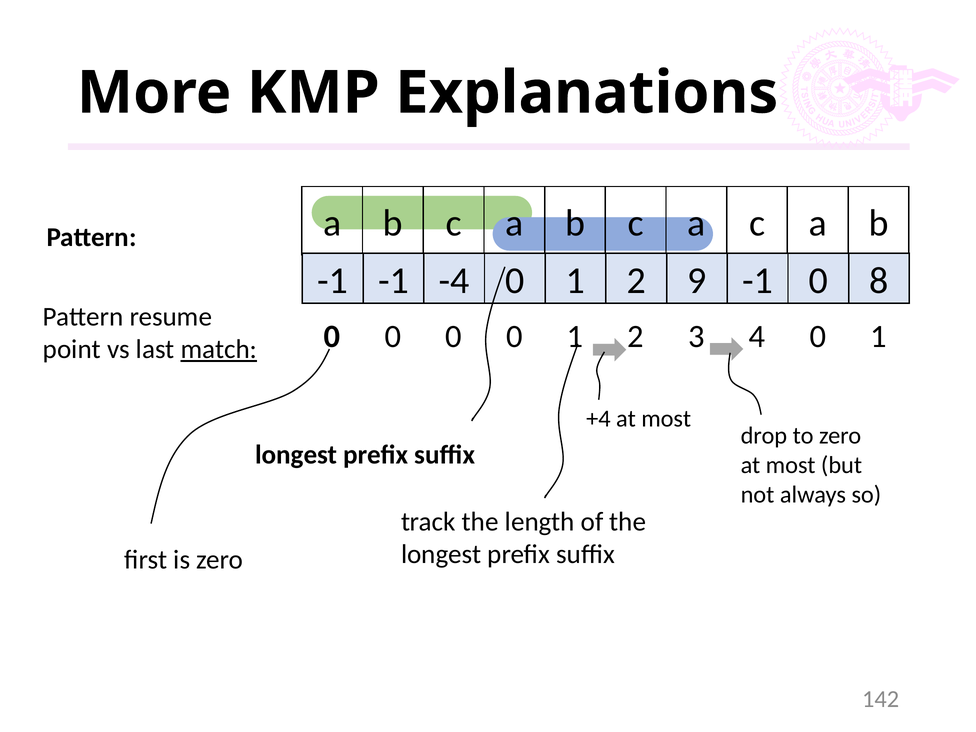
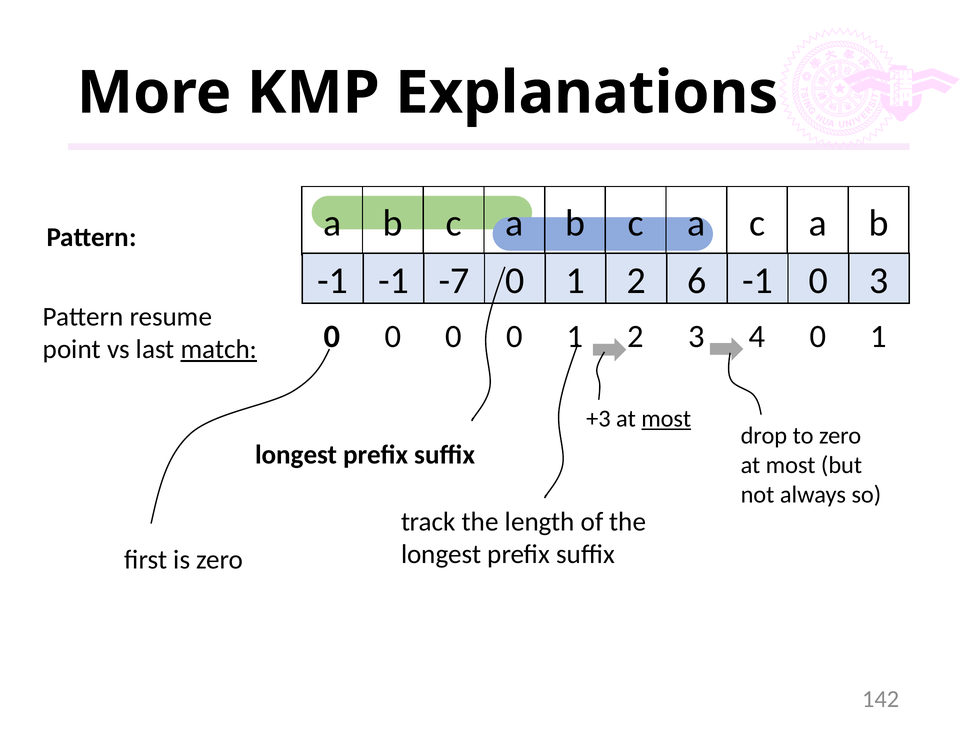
-4: -4 -> -7
9: 9 -> 6
0 8: 8 -> 3
+4: +4 -> +3
most at (666, 419) underline: none -> present
